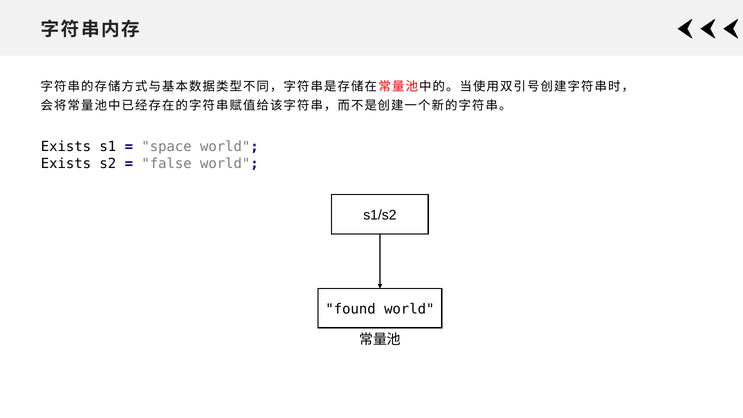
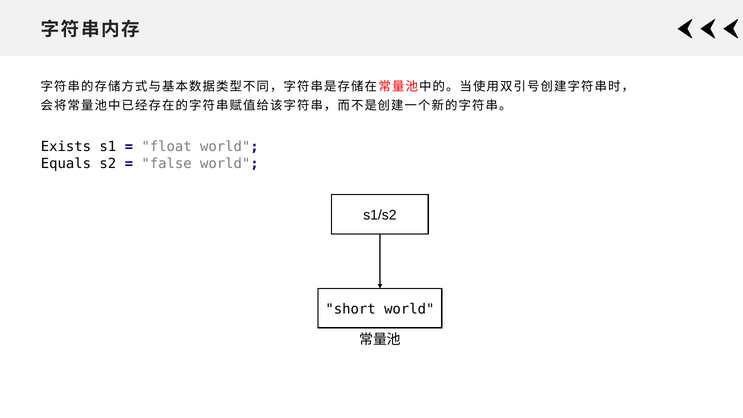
space: space -> float
Exists at (66, 163): Exists -> Equals
found: found -> short
